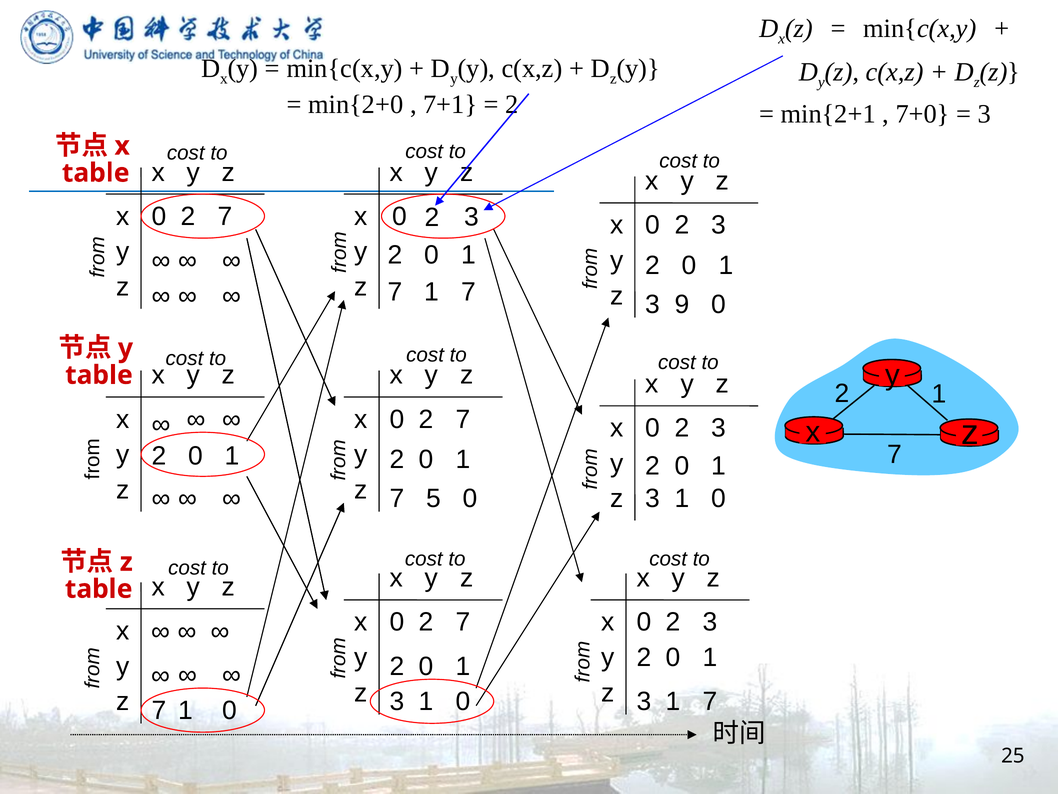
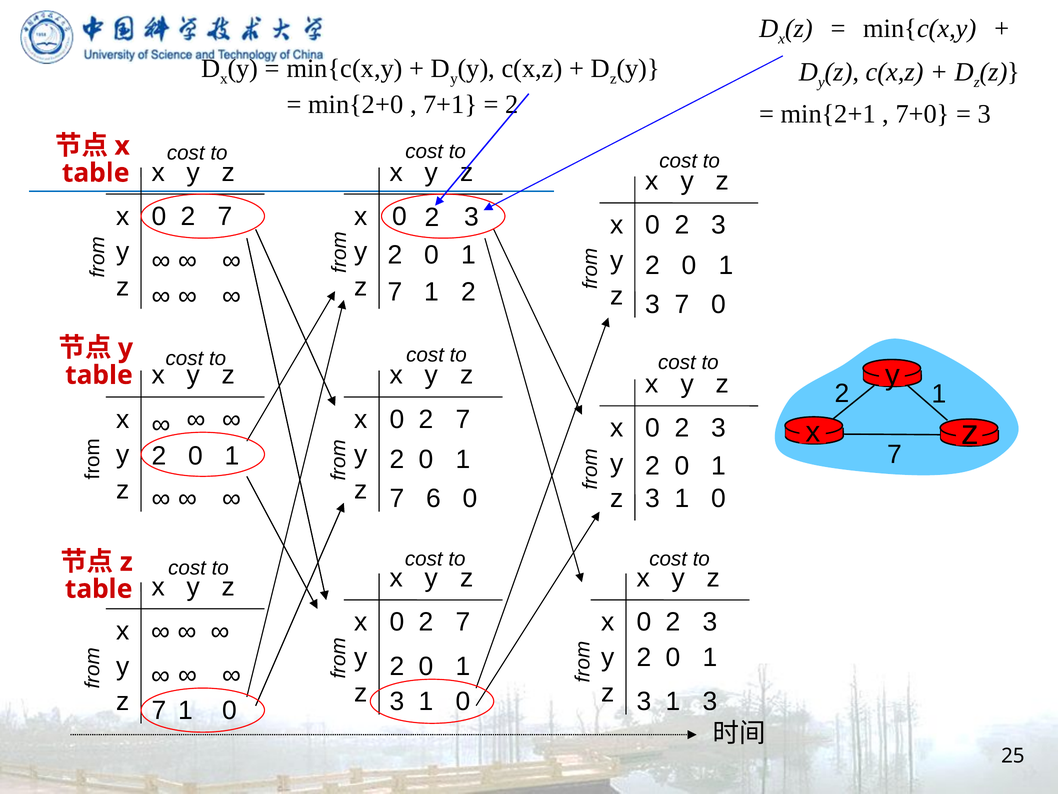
7 1 7: 7 -> 2
3 9: 9 -> 7
5: 5 -> 6
3 1 7: 7 -> 3
